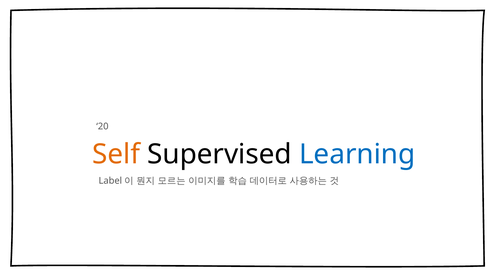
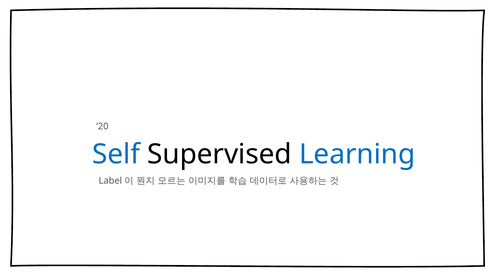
Self colour: orange -> blue
